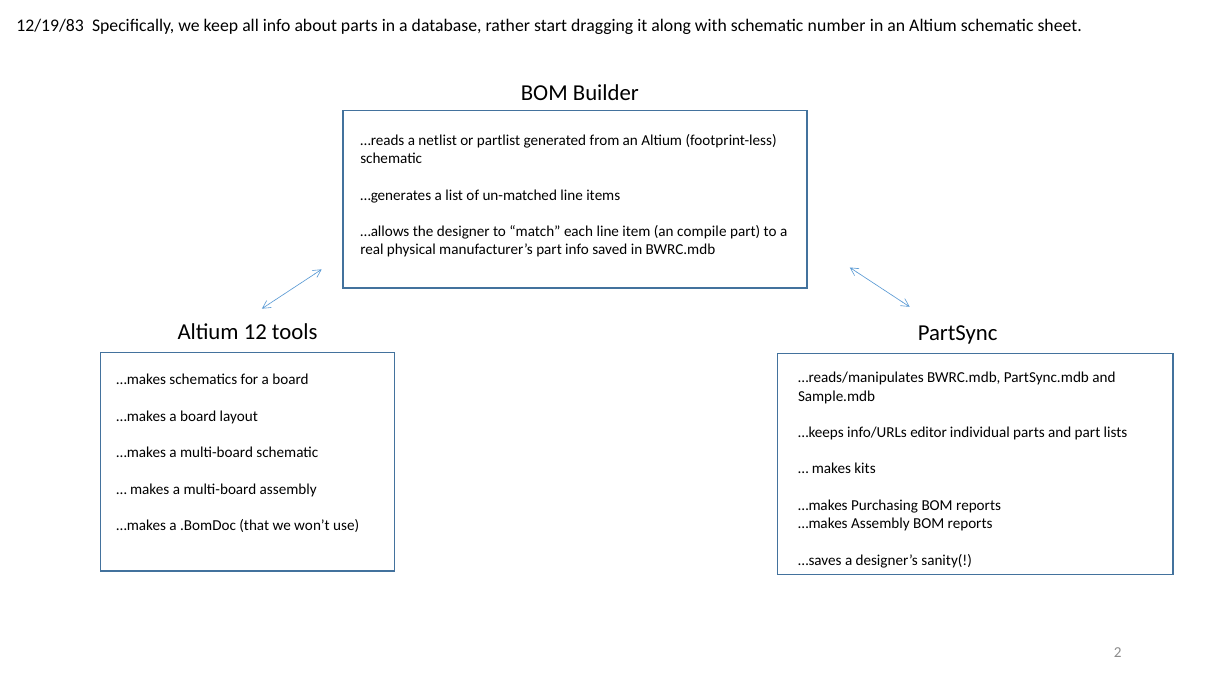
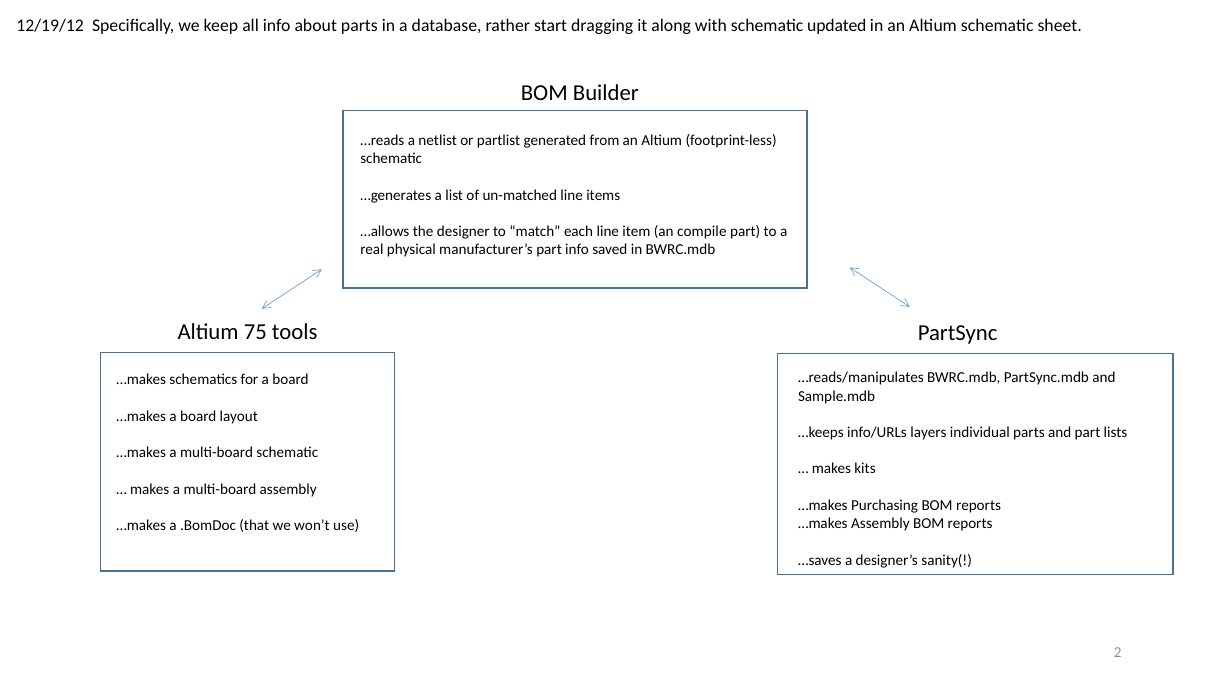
12/19/83: 12/19/83 -> 12/19/12
number: number -> updated
12: 12 -> 75
editor: editor -> layers
